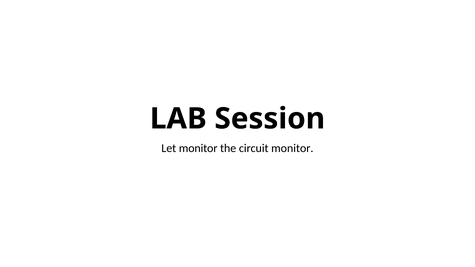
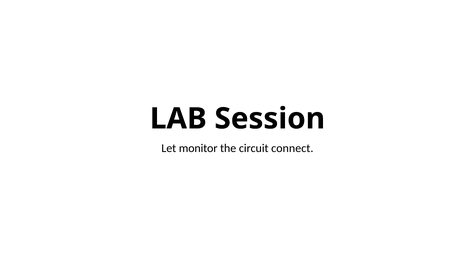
circuit monitor: monitor -> connect
